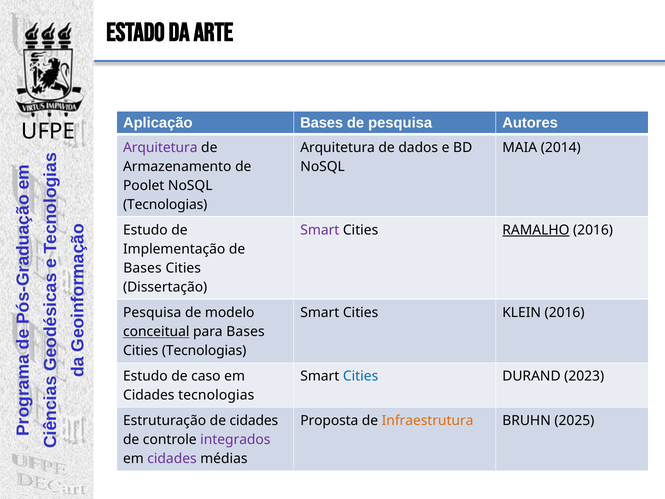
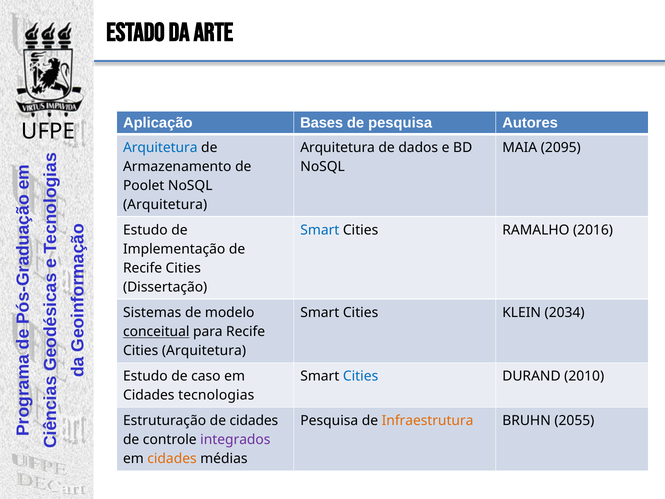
Arquitetura at (160, 148) colour: purple -> blue
2014: 2014 -> 2095
Tecnologias at (165, 204): Tecnologias -> Arquitetura
Smart at (320, 230) colour: purple -> blue
RAMALHO underline: present -> none
Bases at (142, 268): Bases -> Recife
Pesquisa at (152, 313): Pesquisa -> Sistemas
KLEIN 2016: 2016 -> 2034
para Bases: Bases -> Recife
Cities Tecnologias: Tecnologias -> Arquitetura
2023: 2023 -> 2010
Proposta at (329, 421): Proposta -> Pesquisa
2025: 2025 -> 2055
cidades at (172, 459) colour: purple -> orange
